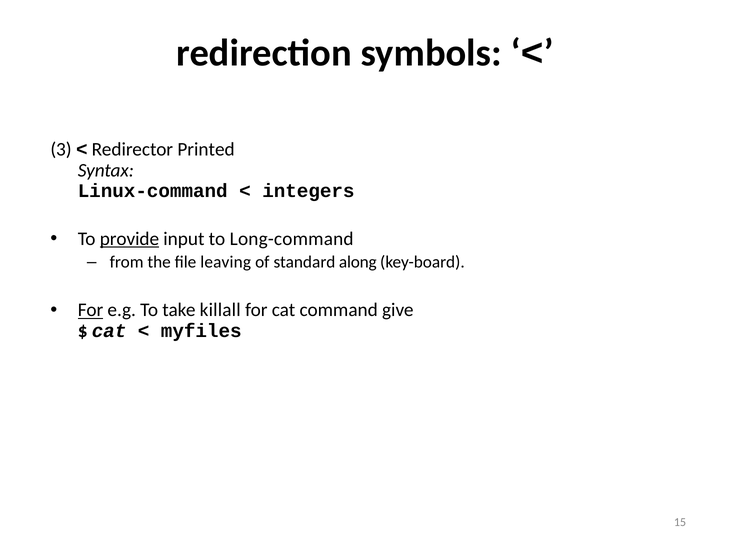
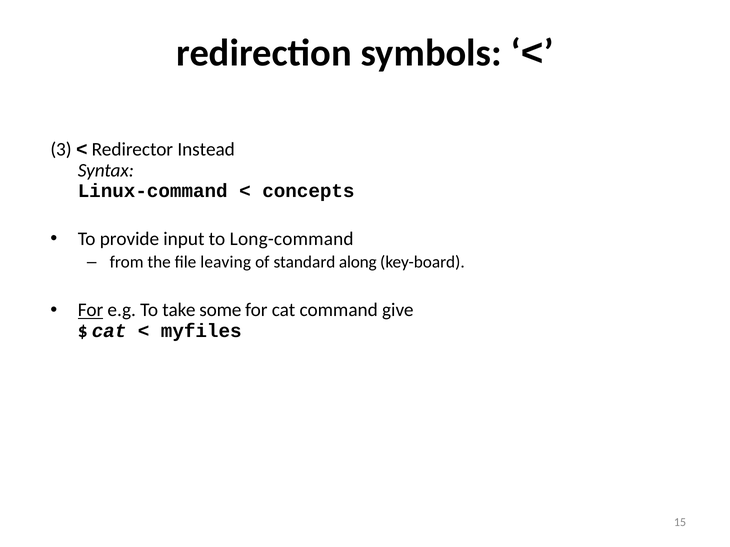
Printed: Printed -> Instead
integers: integers -> concepts
provide underline: present -> none
killall: killall -> some
